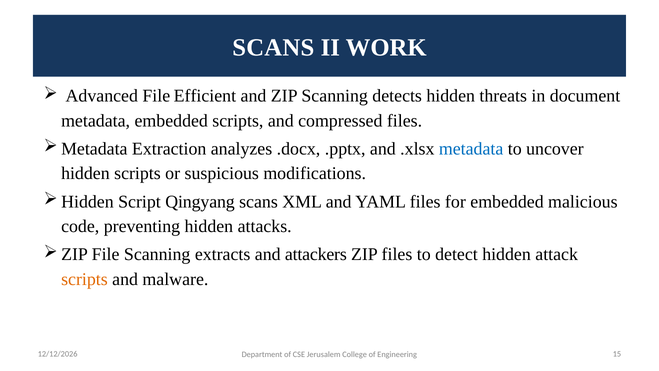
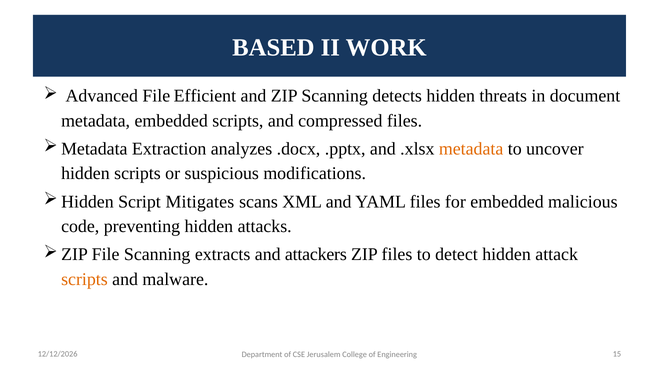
SCANS at (273, 47): SCANS -> BASED
metadata at (471, 149) colour: blue -> orange
Qingyang: Qingyang -> Mitigates
